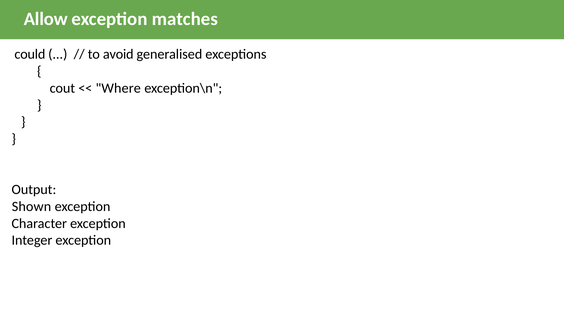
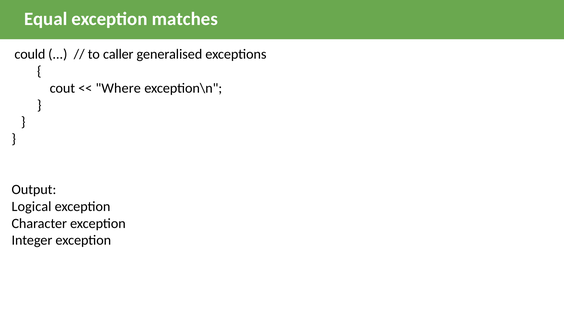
Allow: Allow -> Equal
avoid: avoid -> caller
Shown: Shown -> Logical
